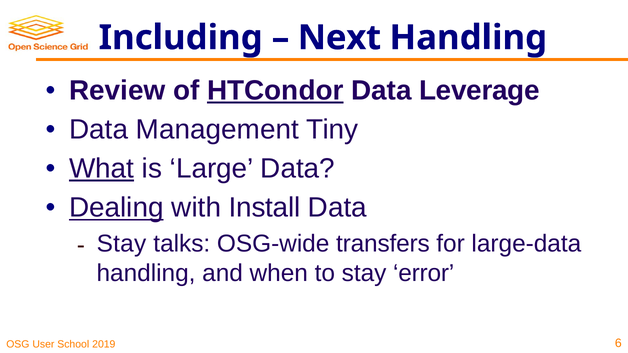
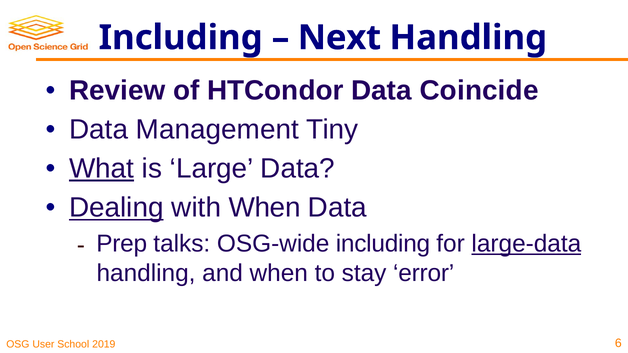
HTCondor underline: present -> none
Leverage: Leverage -> Coincide
with Install: Install -> When
Stay at (122, 244): Stay -> Prep
OSG-wide transfers: transfers -> including
large-data underline: none -> present
